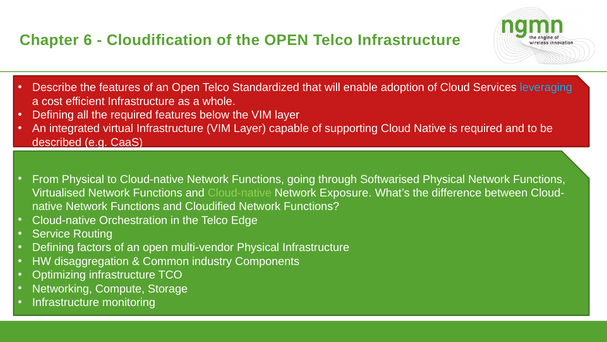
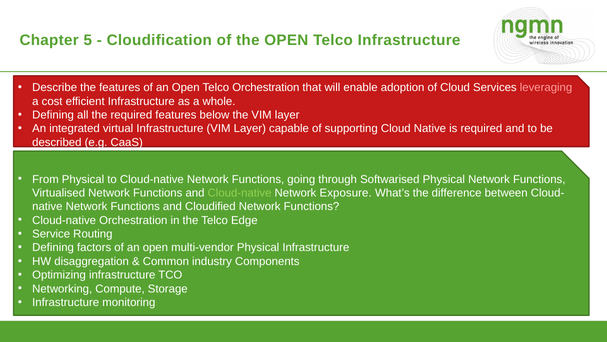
6: 6 -> 5
Telco Standardized: Standardized -> Orchestration
leveraging colour: light blue -> pink
